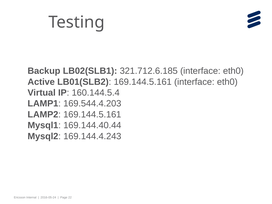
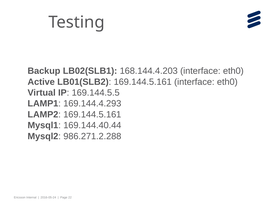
321.712.6.185: 321.712.6.185 -> 168.144.4.203
160.144.5.4: 160.144.5.4 -> 169.144.5.5
169.544.4.203: 169.544.4.203 -> 169.144.4.293
169.144.4.243: 169.144.4.243 -> 986.271.2.288
